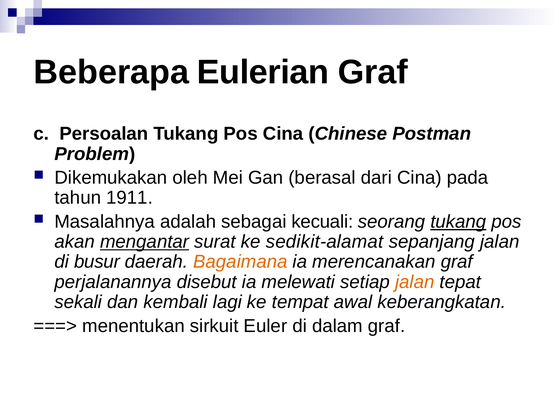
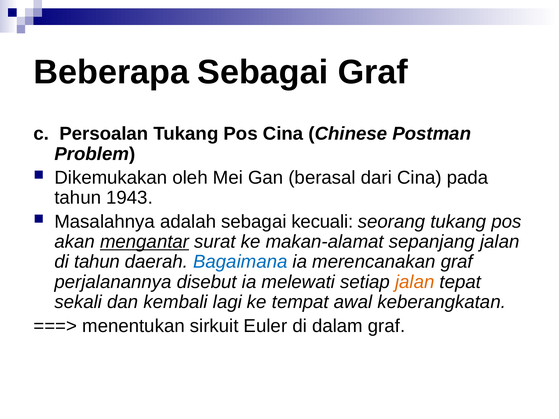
Beberapa Eulerian: Eulerian -> Sebagai
1911: 1911 -> 1943
tukang at (458, 222) underline: present -> none
sedikit-alamat: sedikit-alamat -> makan-alamat
di busur: busur -> tahun
Bagaimana colour: orange -> blue
